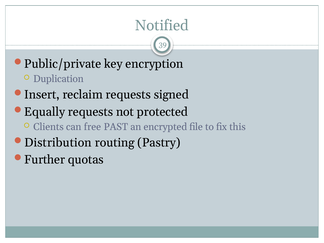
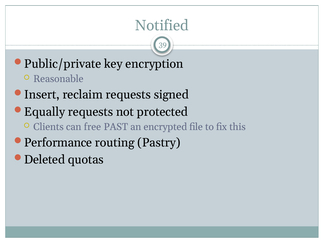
Duplication: Duplication -> Reasonable
Distribution: Distribution -> Performance
Further: Further -> Deleted
